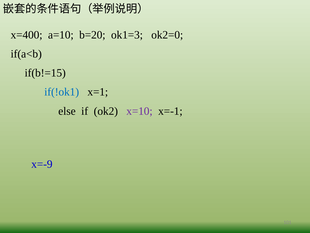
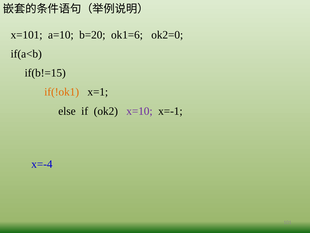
x=400: x=400 -> x=101
ok1=3: ok1=3 -> ok1=6
if(!ok1 colour: blue -> orange
x=-9: x=-9 -> x=-4
